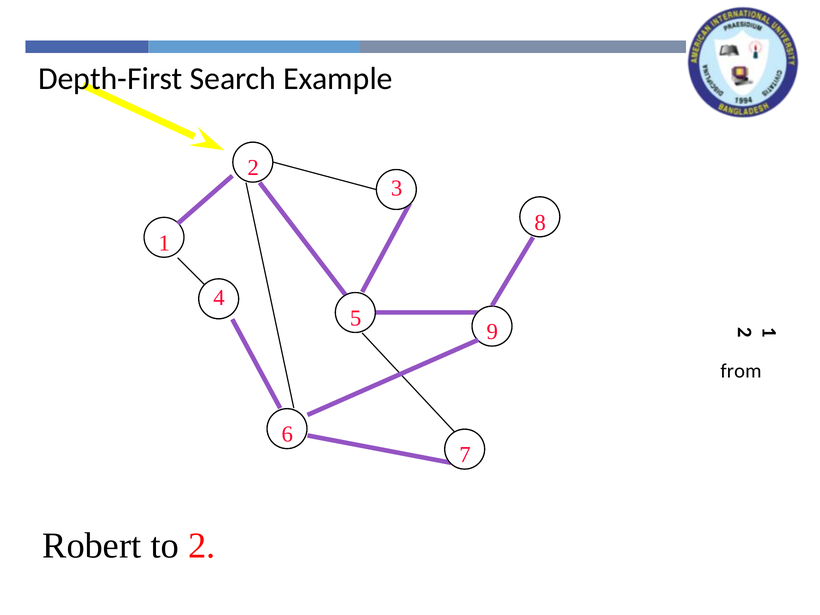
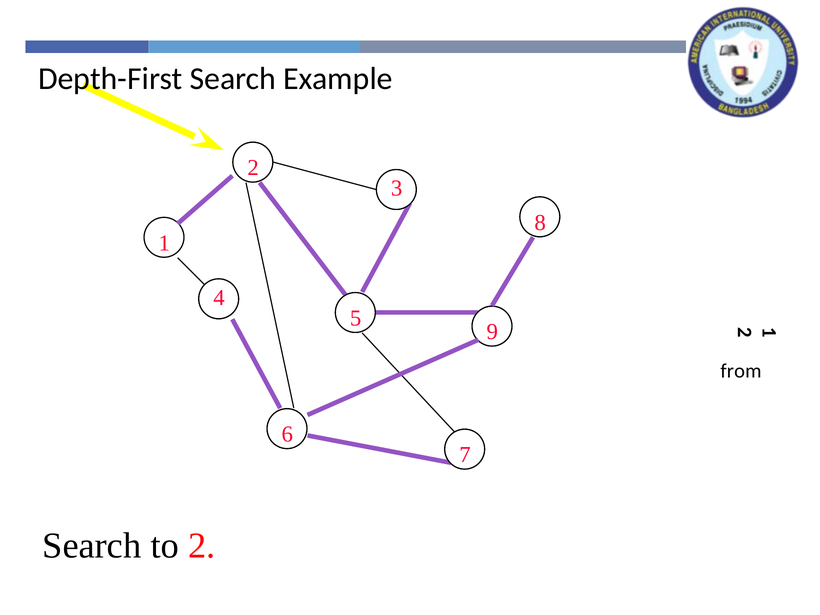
Robert at (92, 546): Robert -> Search
